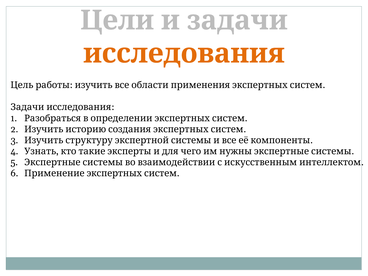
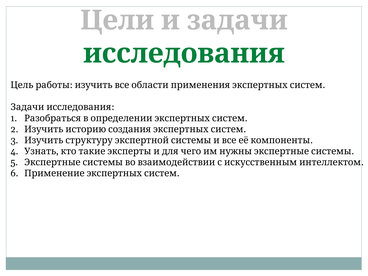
исследования colour: orange -> green
